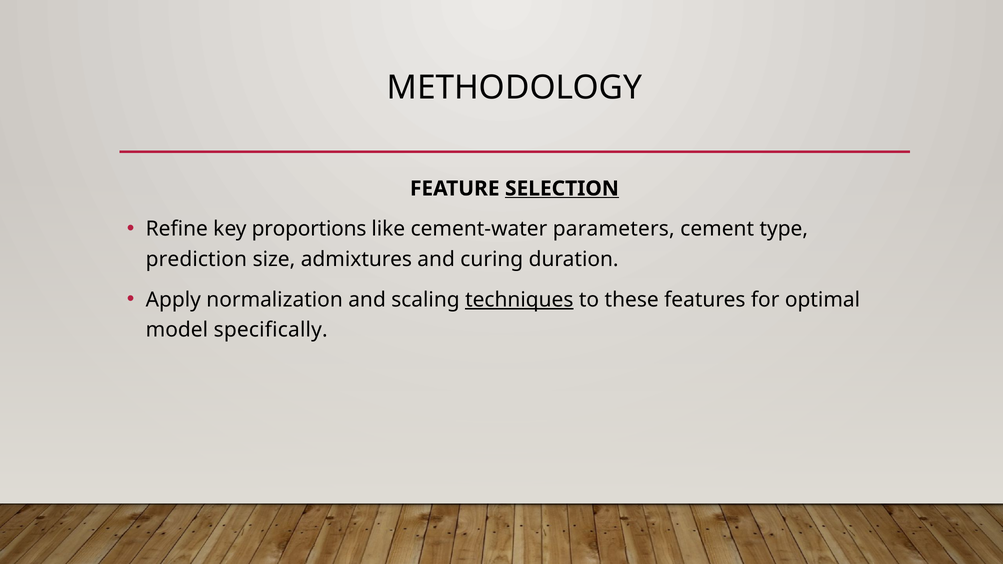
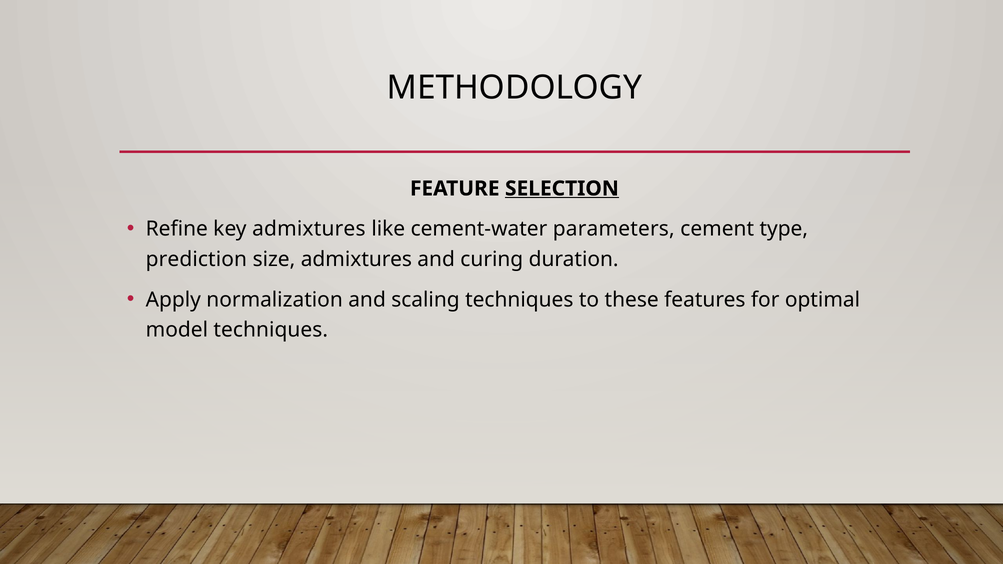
key proportions: proportions -> admixtures
techniques at (519, 300) underline: present -> none
model specifically: specifically -> techniques
